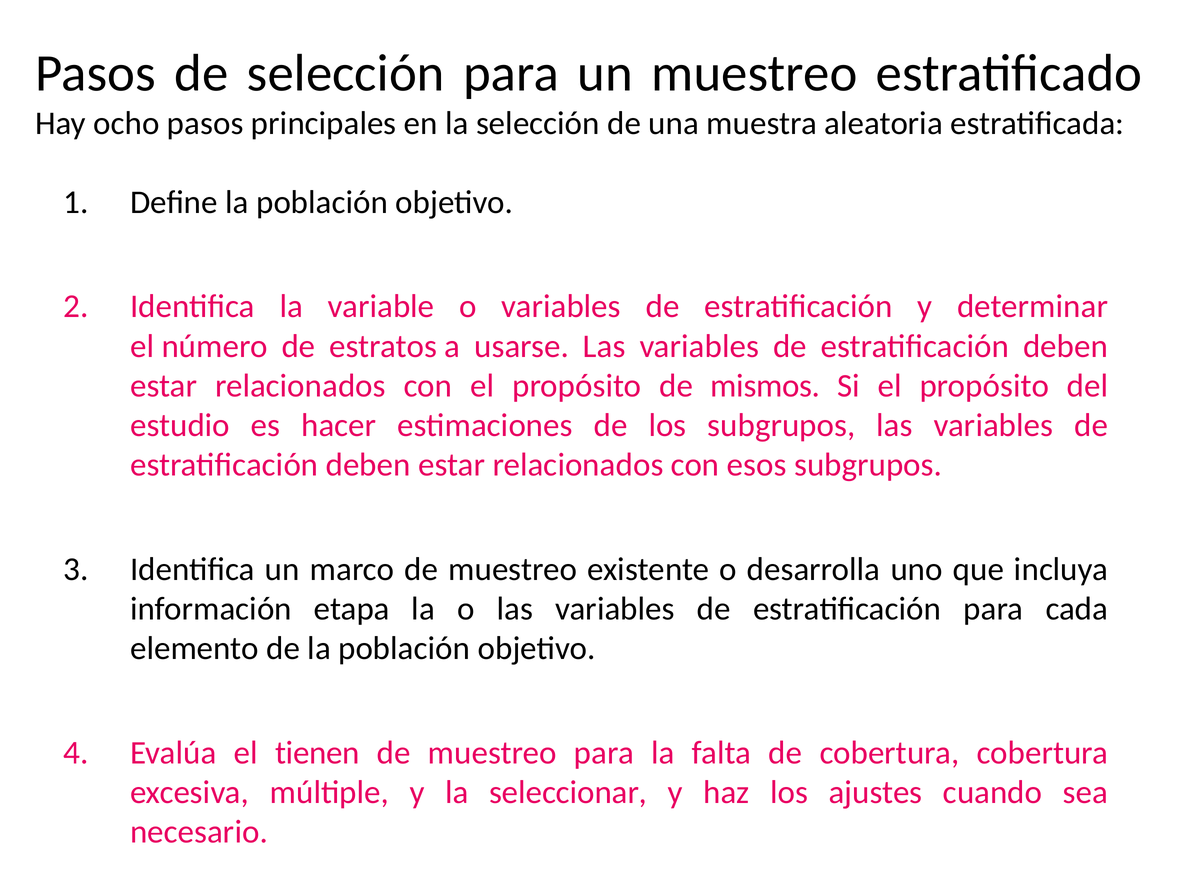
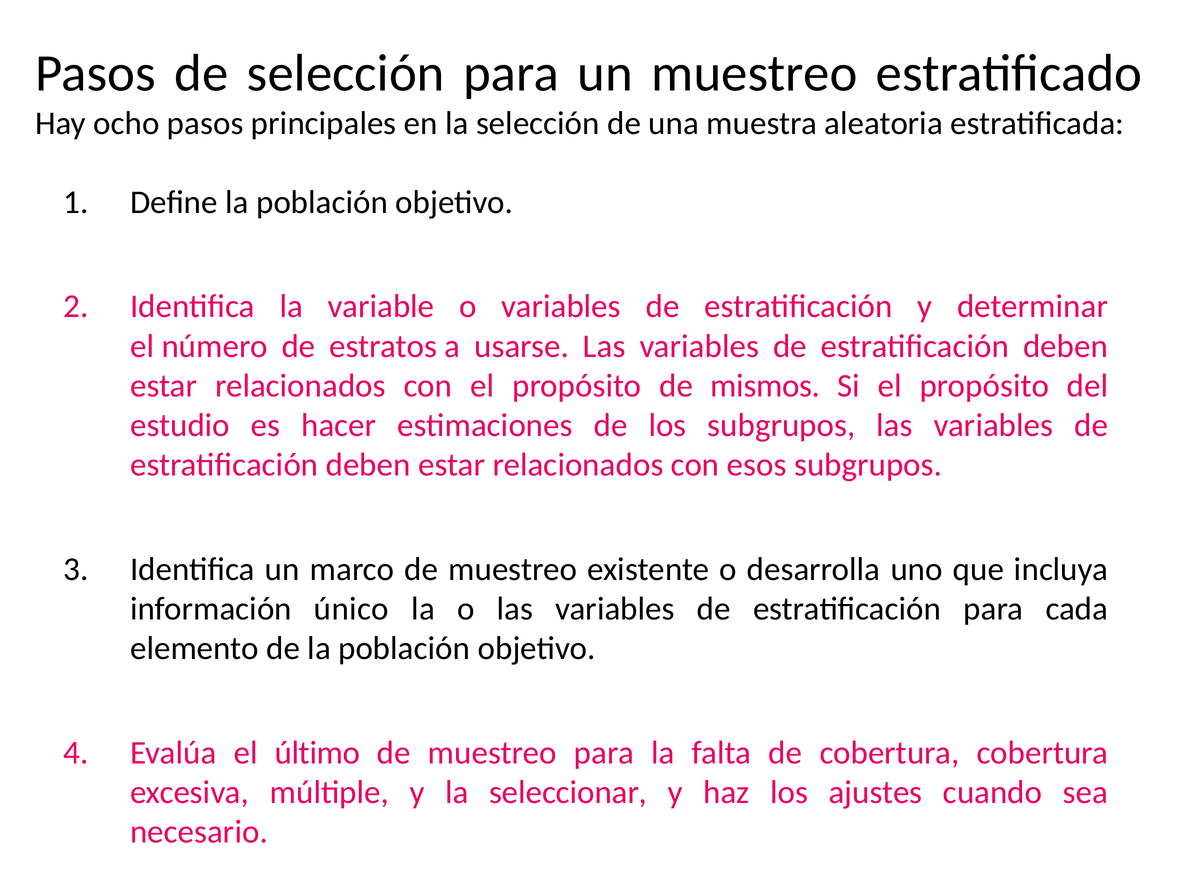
etapa: etapa -> único
tienen: tienen -> último
